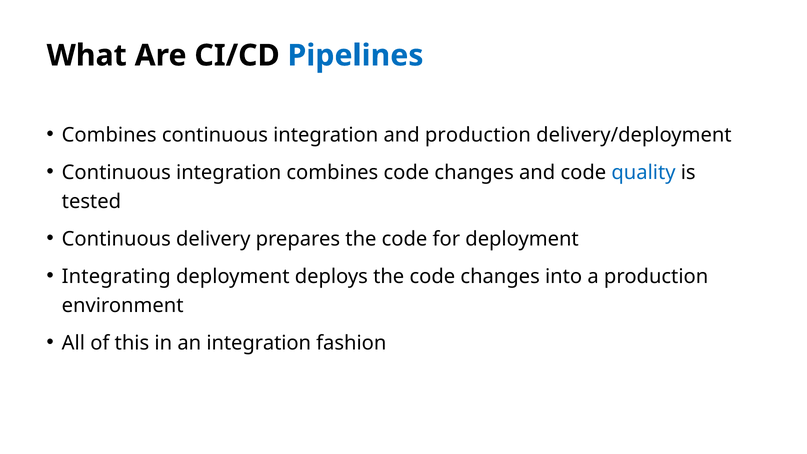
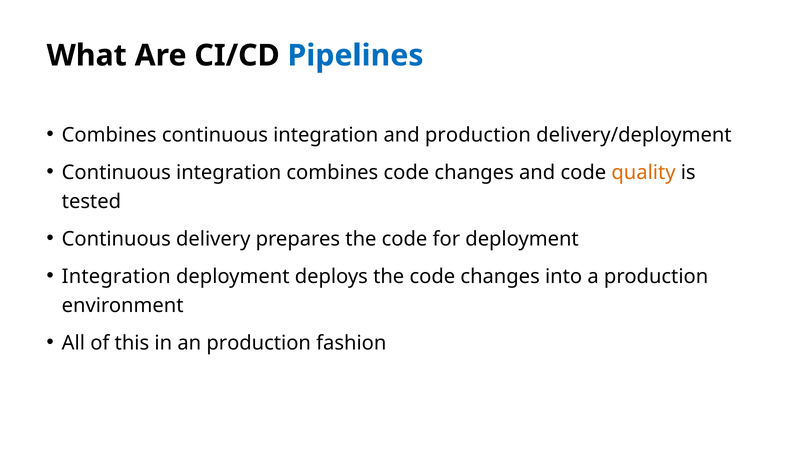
quality colour: blue -> orange
Integrating at (116, 276): Integrating -> Integration
an integration: integration -> production
